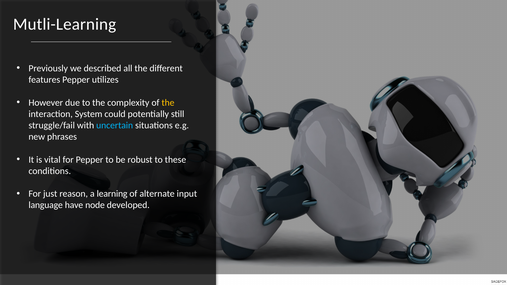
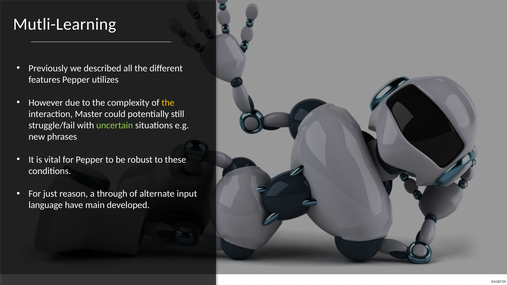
System: System -> Master
uncertain colour: light blue -> light green
learning: learning -> through
node: node -> main
